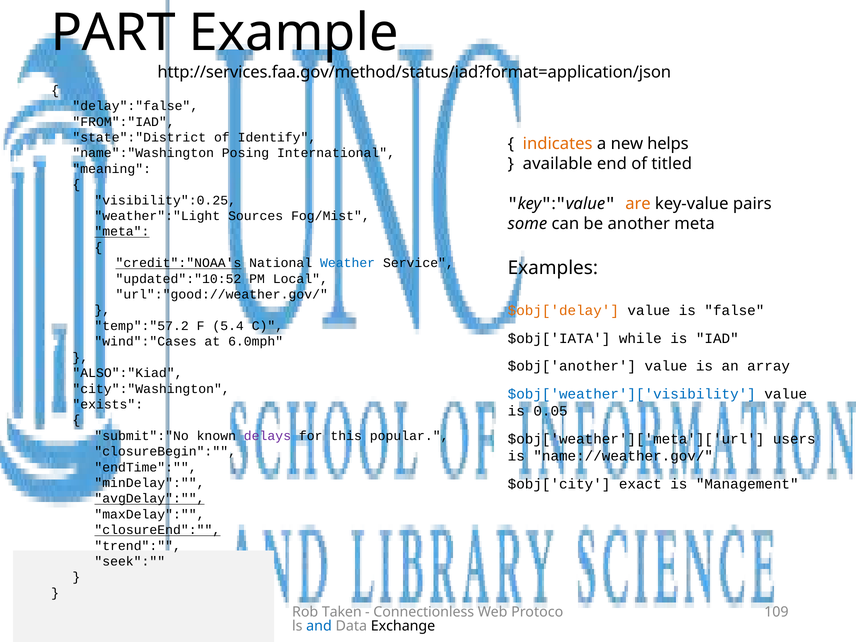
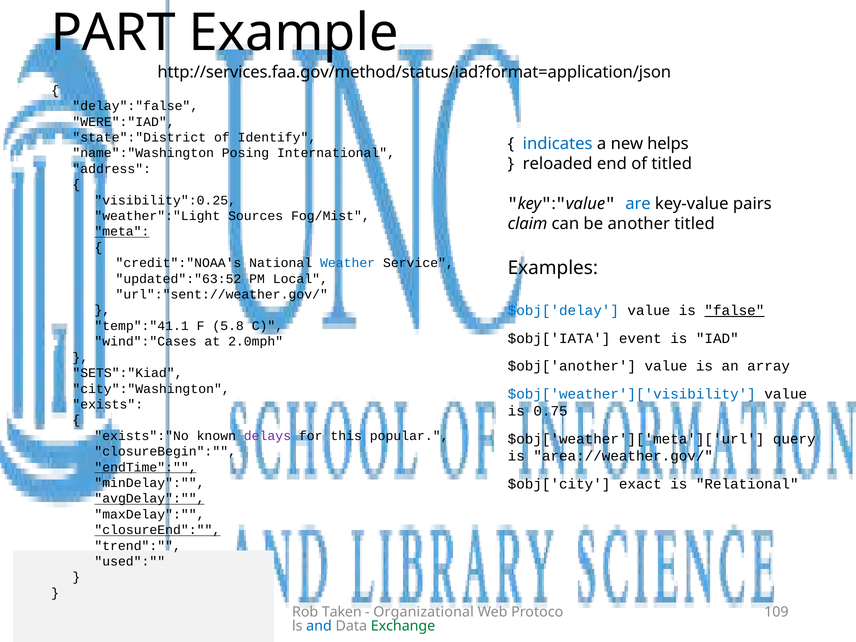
FROM":"IAD: FROM":"IAD -> WERE":"IAD
indicates colour: orange -> blue
available: available -> reloaded
meaning: meaning -> address
are colour: orange -> blue
some: some -> claim
another meta: meta -> titled
credit":"NOAA's underline: present -> none
updated":"10:52: updated":"10:52 -> updated":"63:52
url":"good://weather.gov/: url":"good://weather.gov/ -> url":"sent://weather.gov/
$obj['delay colour: orange -> blue
false underline: none -> present
temp":"57.2: temp":"57.2 -> temp":"41.1
5.4: 5.4 -> 5.8
while: while -> event
6.0mph: 6.0mph -> 2.0mph
ALSO":"Kiad: ALSO":"Kiad -> SETS":"Kiad
0.05: 0.05 -> 0.75
submit":"No: submit":"No -> exists":"No
users: users -> query
name://weather.gov/: name://weather.gov/ -> area://weather.gov/
endTime underline: none -> present
Management: Management -> Relational
seek: seek -> used
Connectionless: Connectionless -> Organizational
Exchange colour: black -> green
